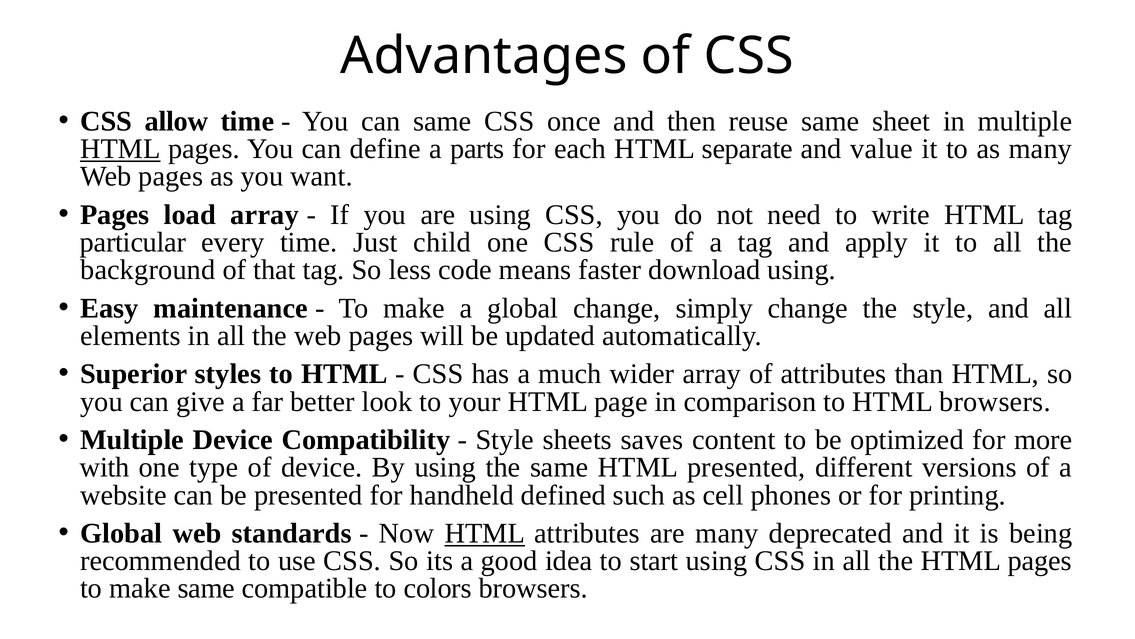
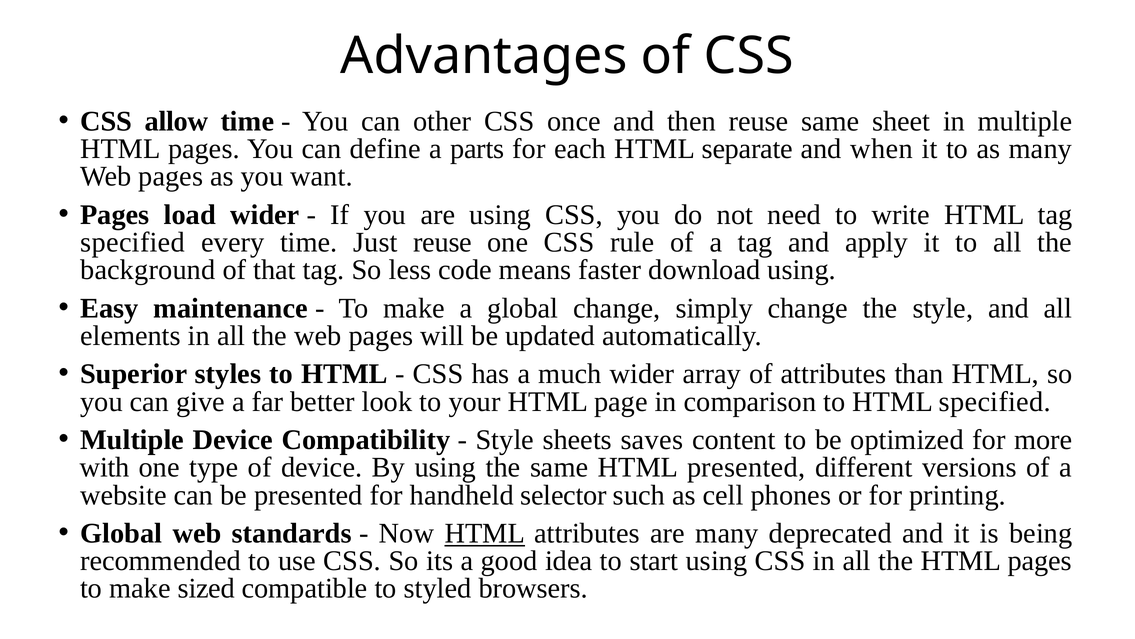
can same: same -> other
HTML at (120, 149) underline: present -> none
value: value -> when
load array: array -> wider
particular at (133, 242): particular -> specified
Just child: child -> reuse
HTML browsers: browsers -> specified
defined: defined -> selector
make same: same -> sized
colors: colors -> styled
